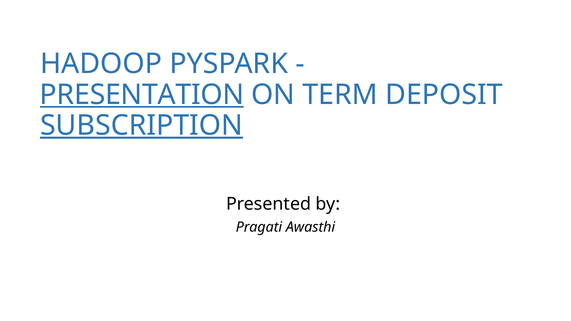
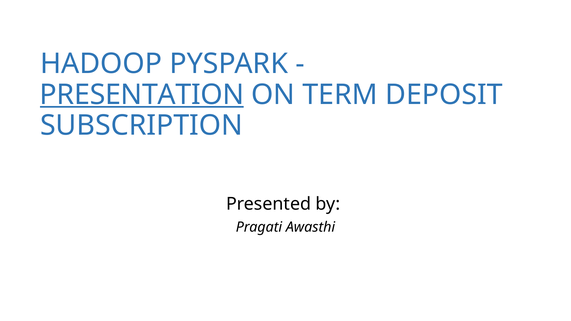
SUBSCRIPTION underline: present -> none
